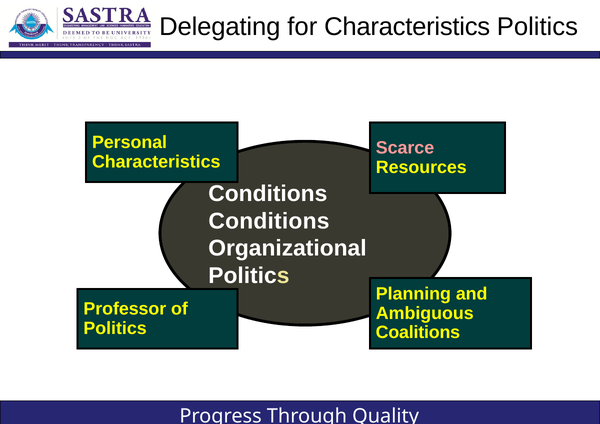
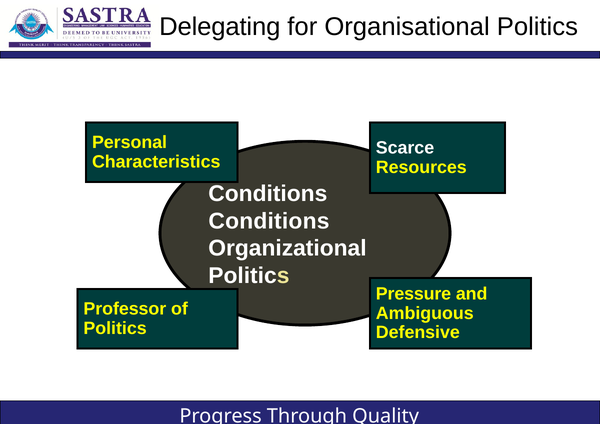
for Characteristics: Characteristics -> Organisational
Scarce colour: pink -> white
Planning: Planning -> Pressure
Coalitions: Coalitions -> Defensive
